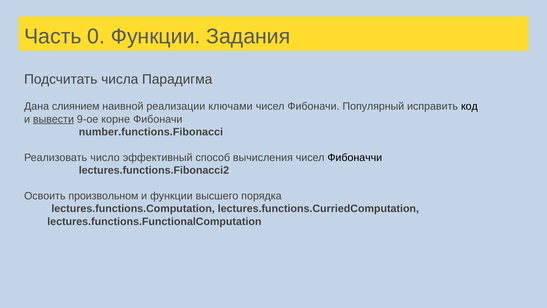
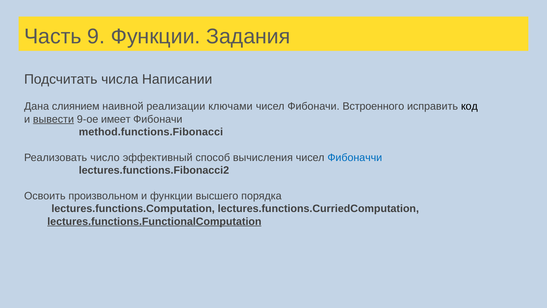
0: 0 -> 9
Парадигма: Парадигма -> Написании
Популярный: Популярный -> Встроенного
корне: корне -> имеет
number.functions.Fibonacci: number.functions.Fibonacci -> method.functions.Fibonacci
Фибоначчи colour: black -> blue
lectures.functions.FunctionalComputation underline: none -> present
